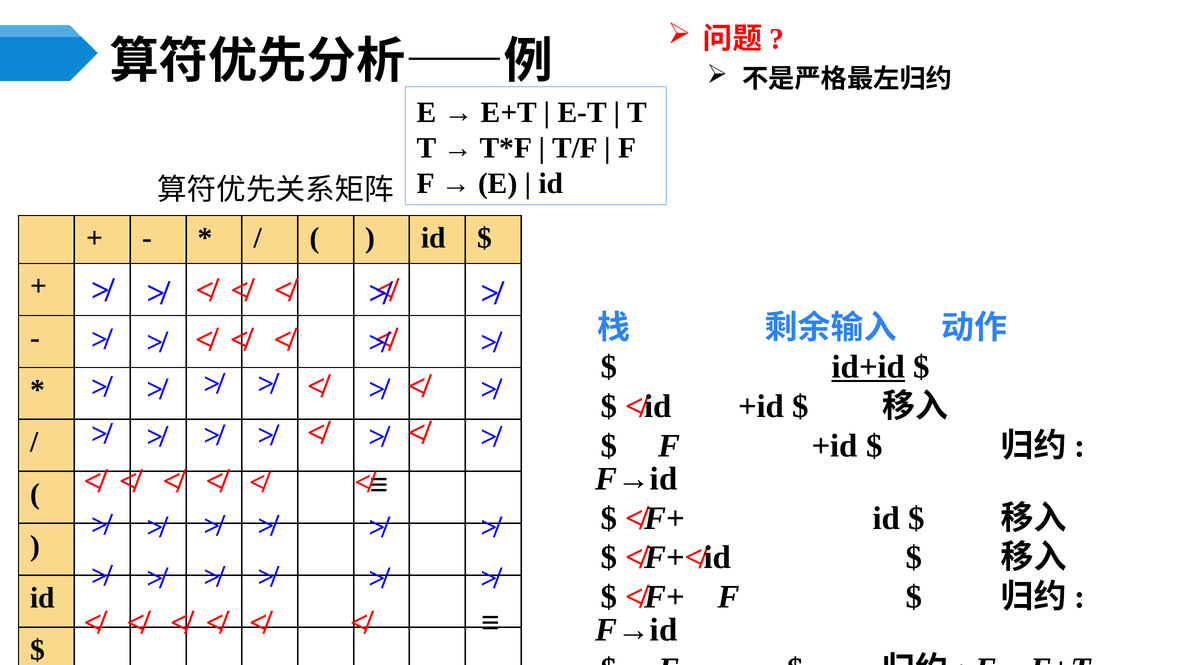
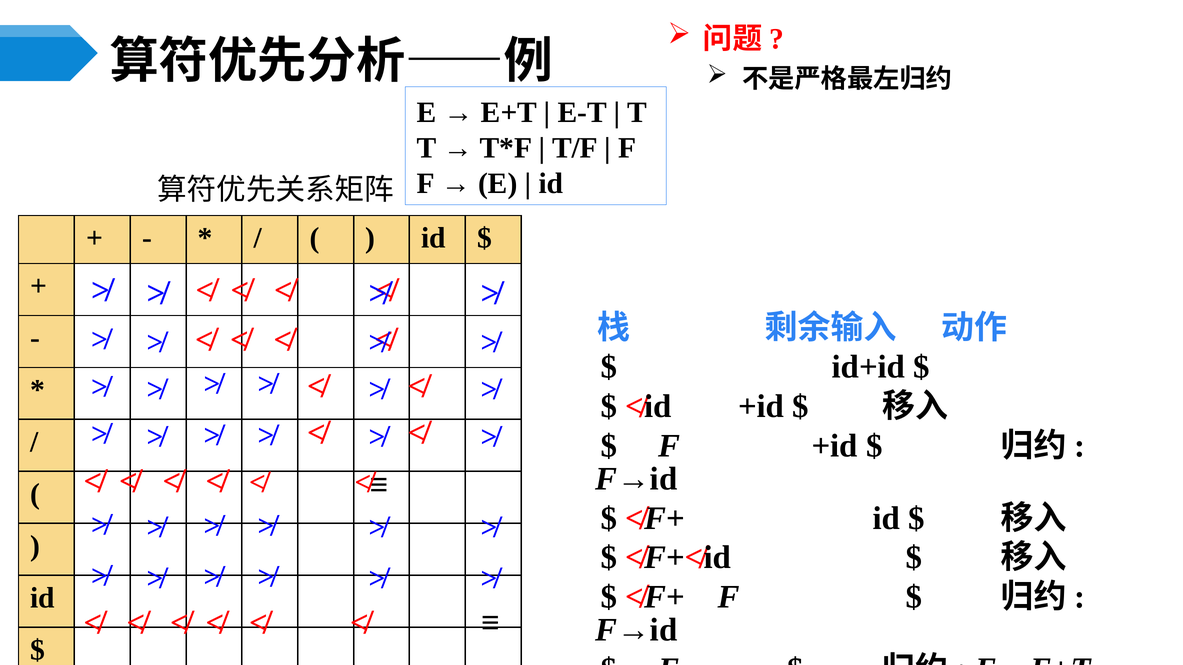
id+id underline: present -> none
